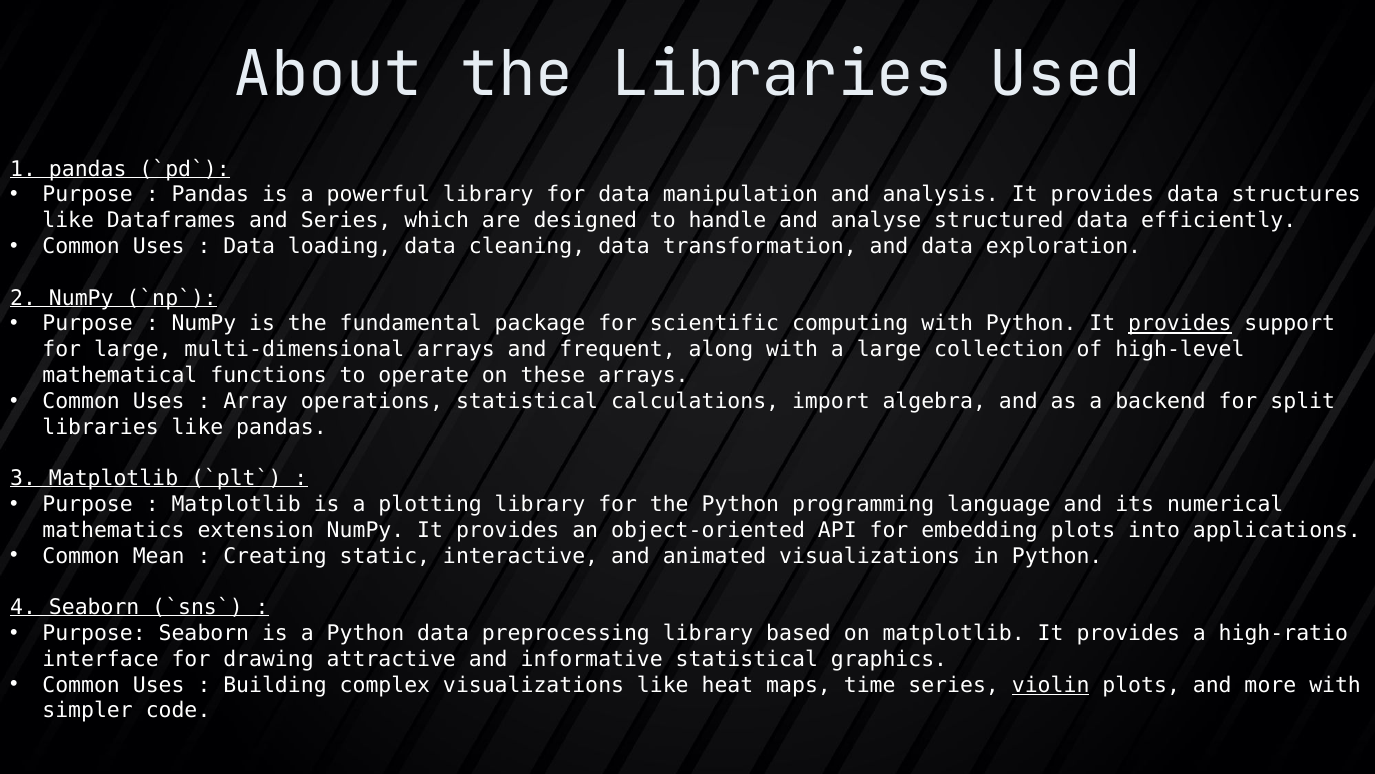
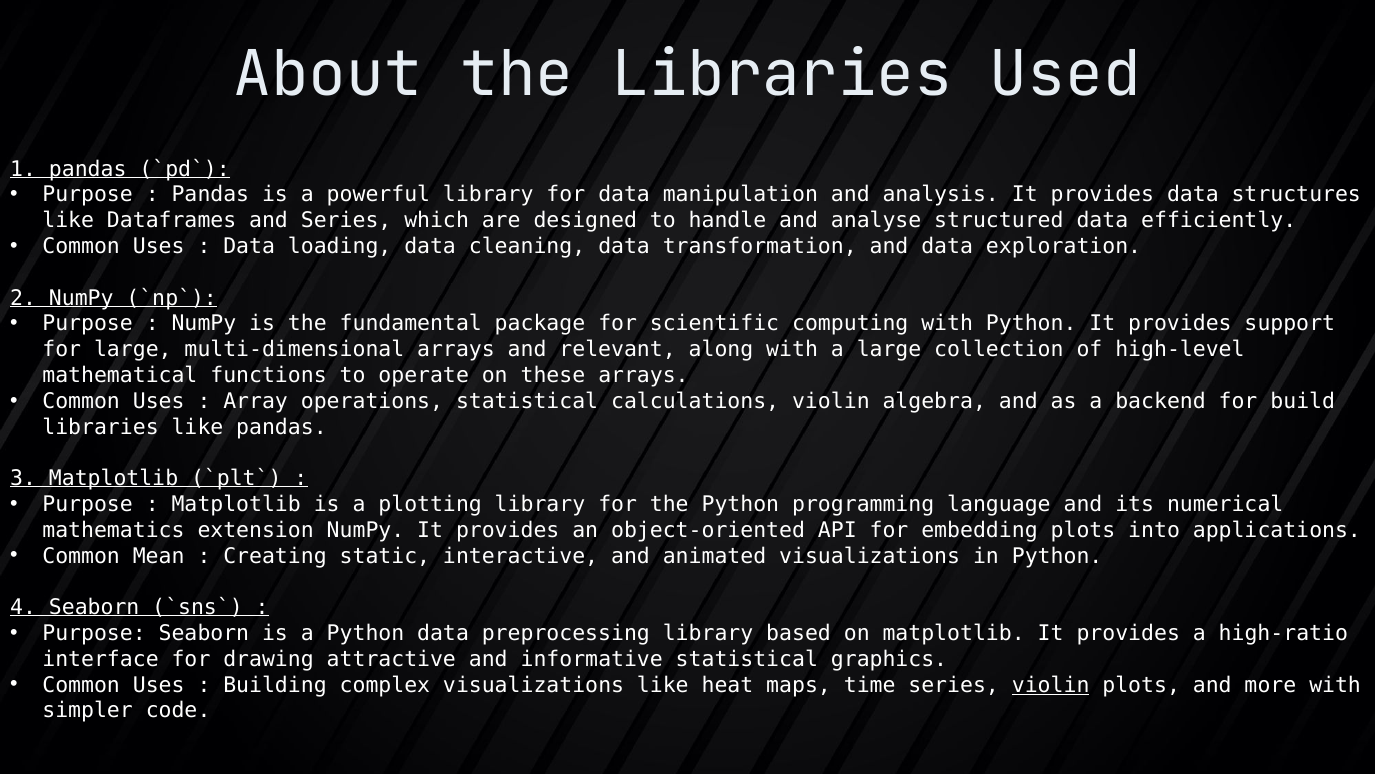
provides at (1180, 324) underline: present -> none
frequent: frequent -> relevant
calculations import: import -> violin
split: split -> build
